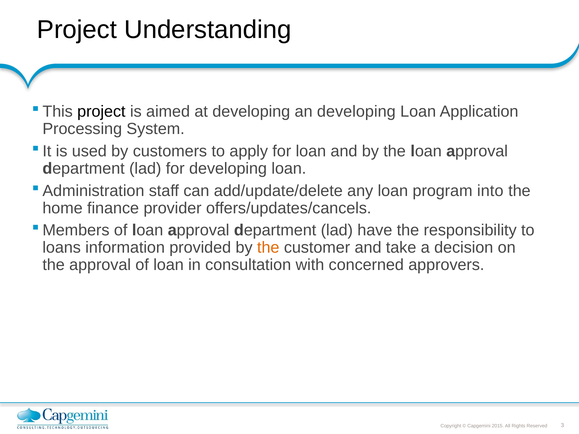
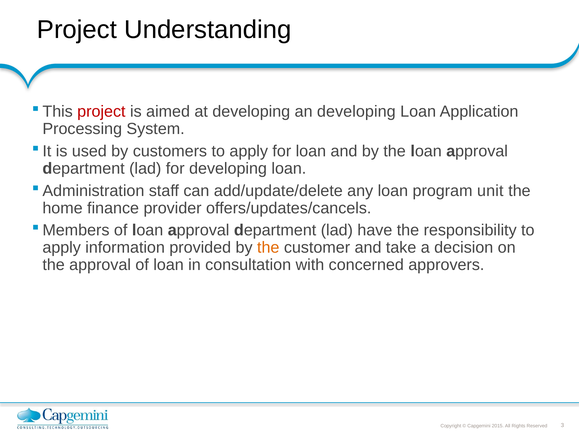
project at (101, 112) colour: black -> red
into: into -> unit
loans at (62, 248): loans -> apply
